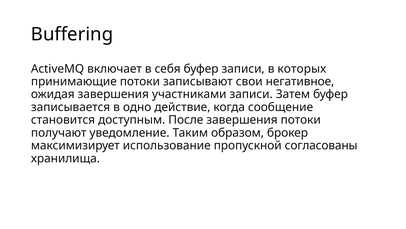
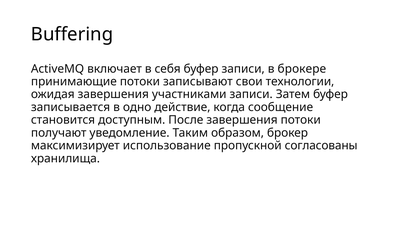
которых: которых -> брокере
негативное: негативное -> технологии
